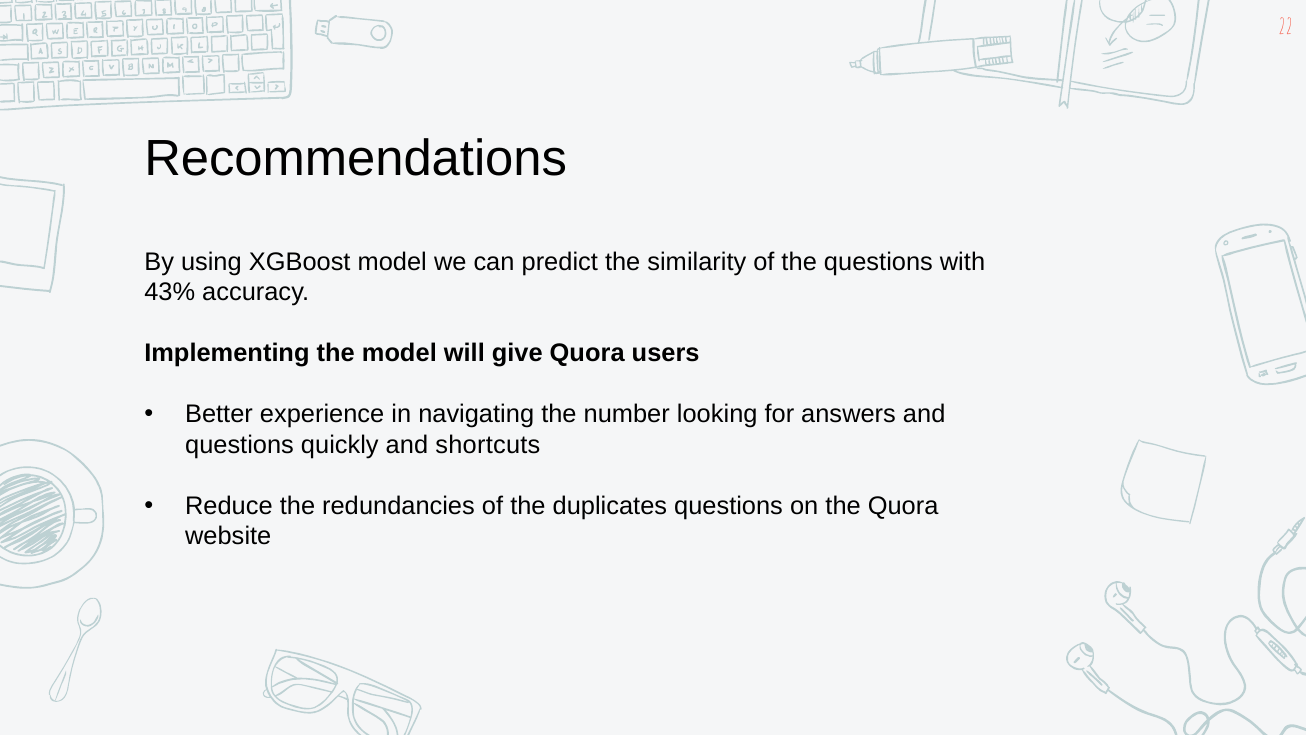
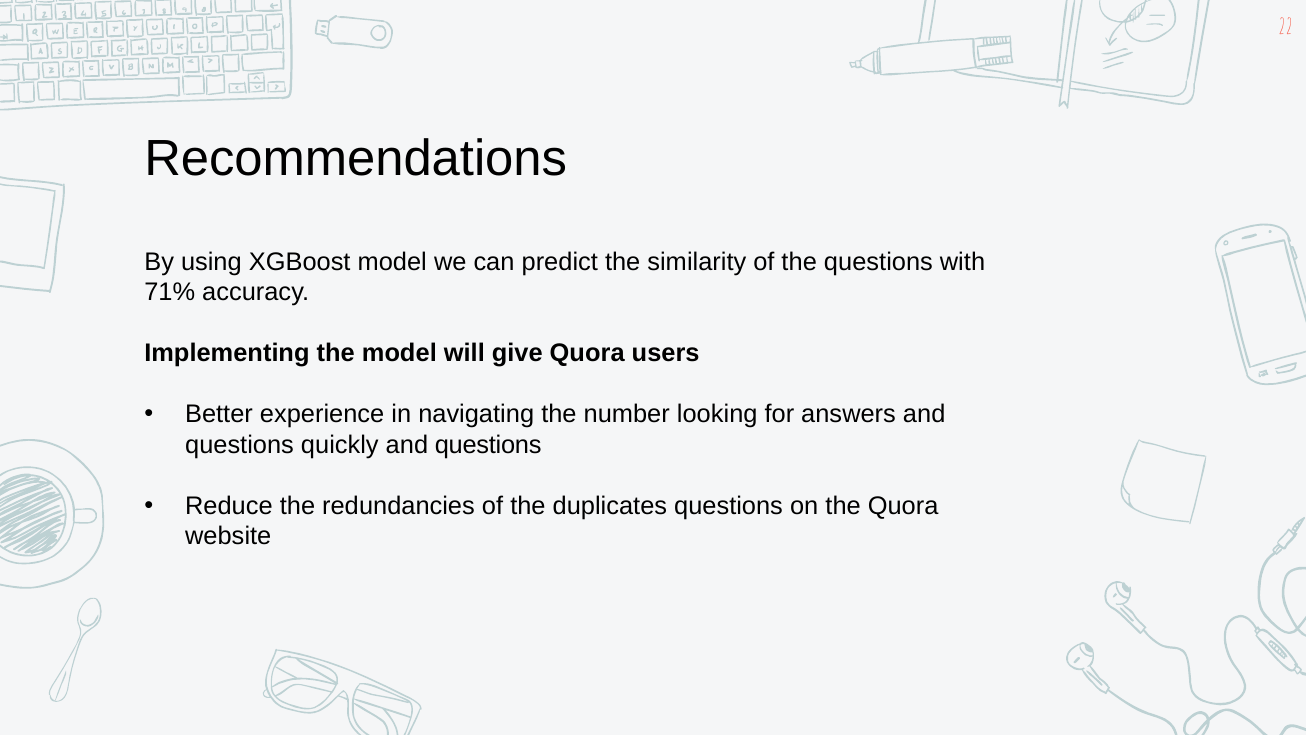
43%: 43% -> 71%
quickly and shortcuts: shortcuts -> questions
